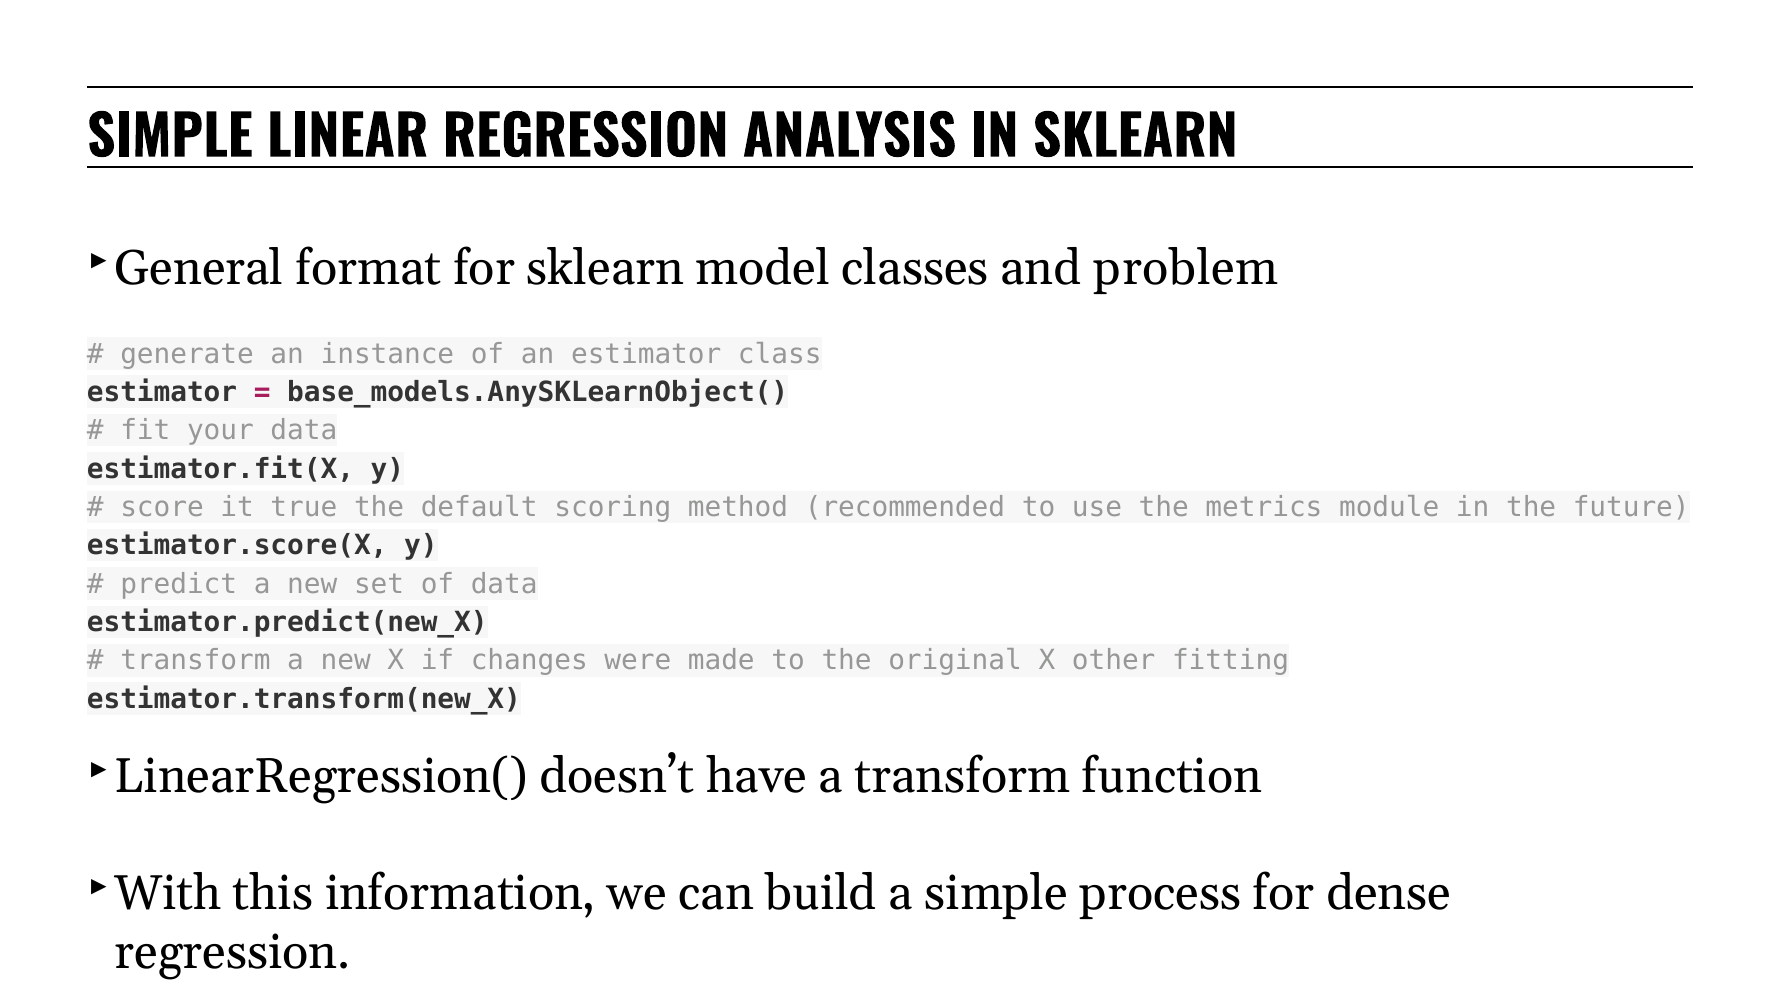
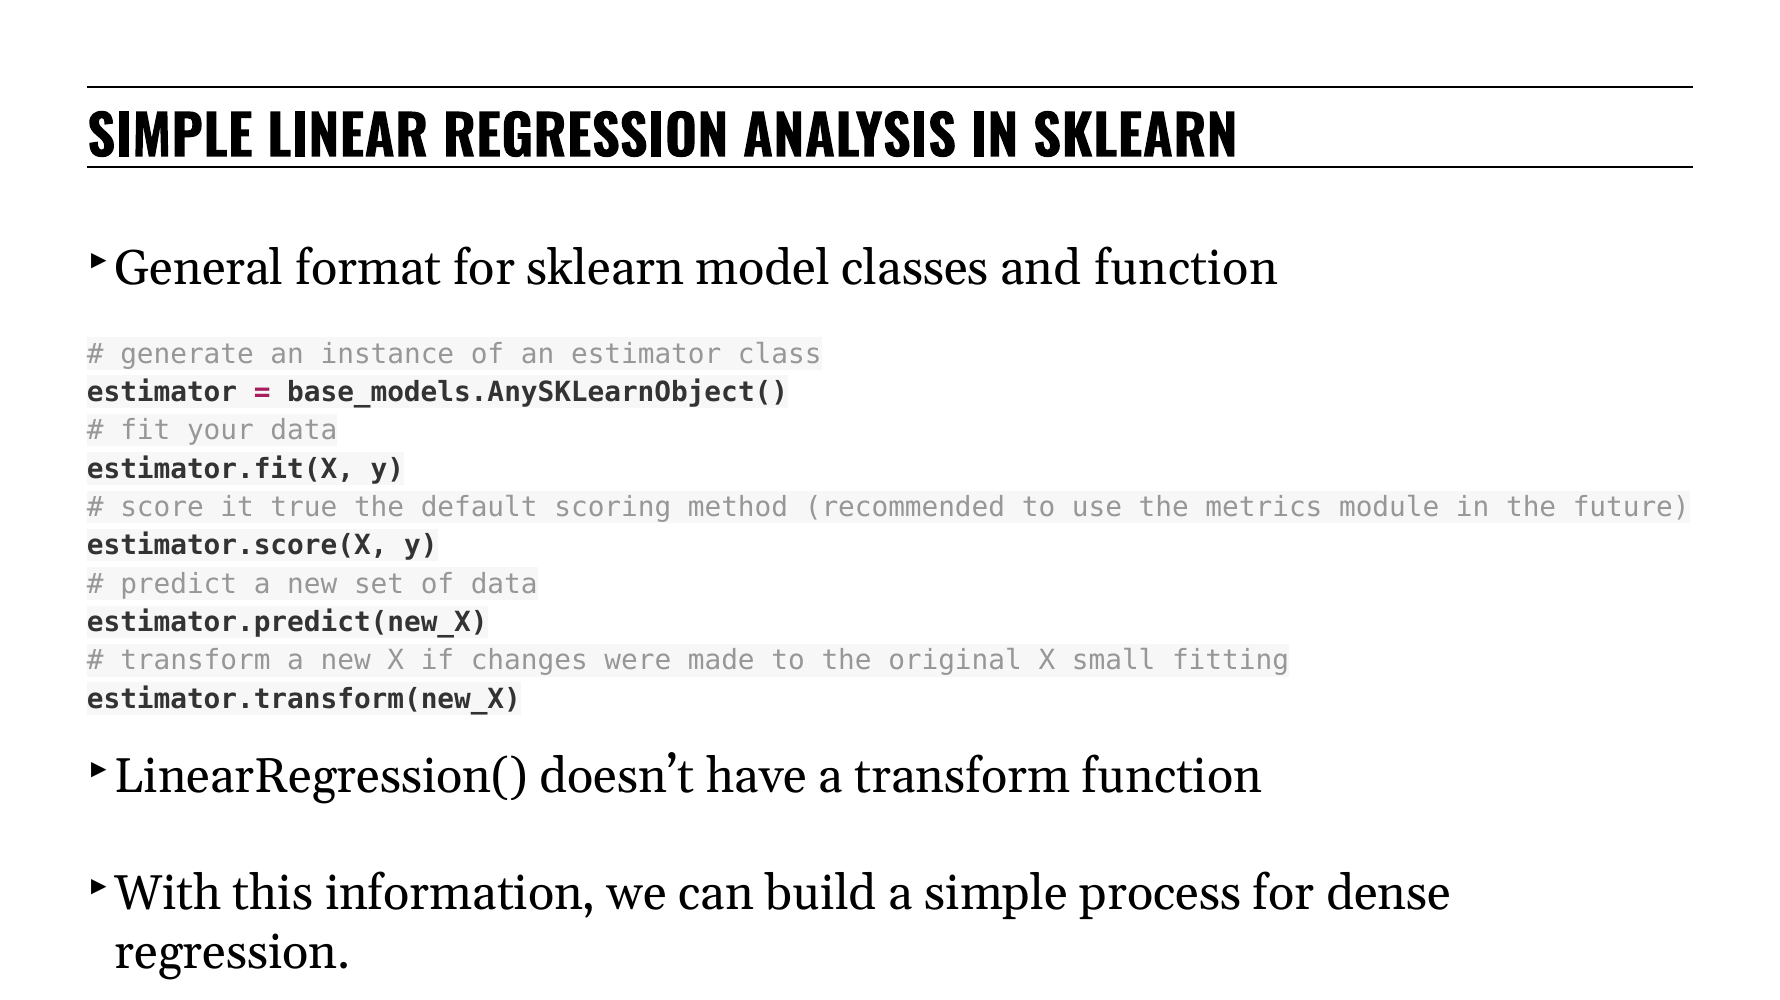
and problem: problem -> function
other: other -> small
